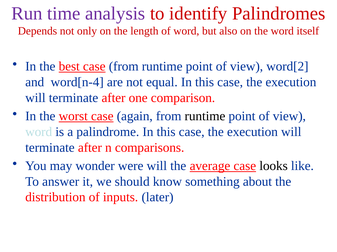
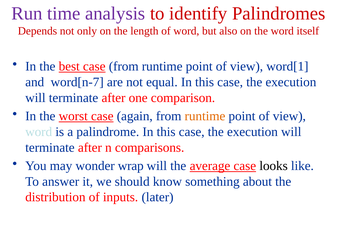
word[2: word[2 -> word[1
word[n-4: word[n-4 -> word[n-7
runtime at (205, 116) colour: black -> orange
were: were -> wrap
